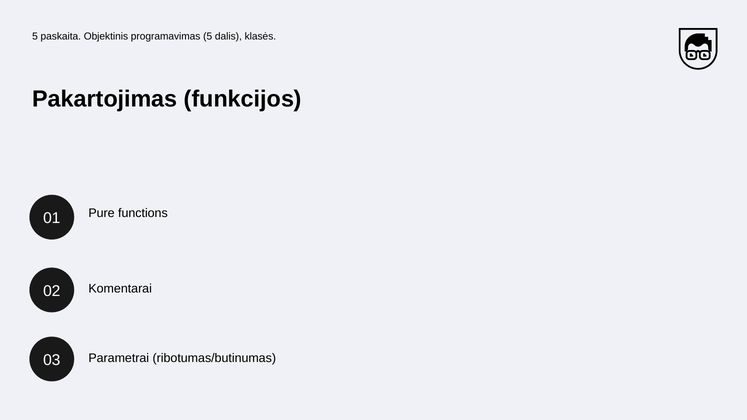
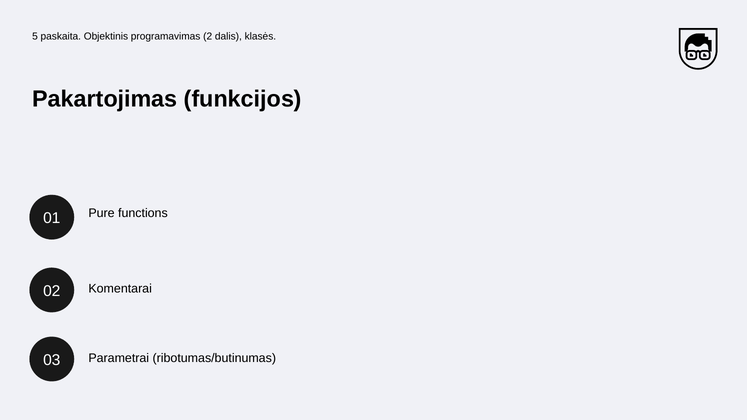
programavimas 5: 5 -> 2
